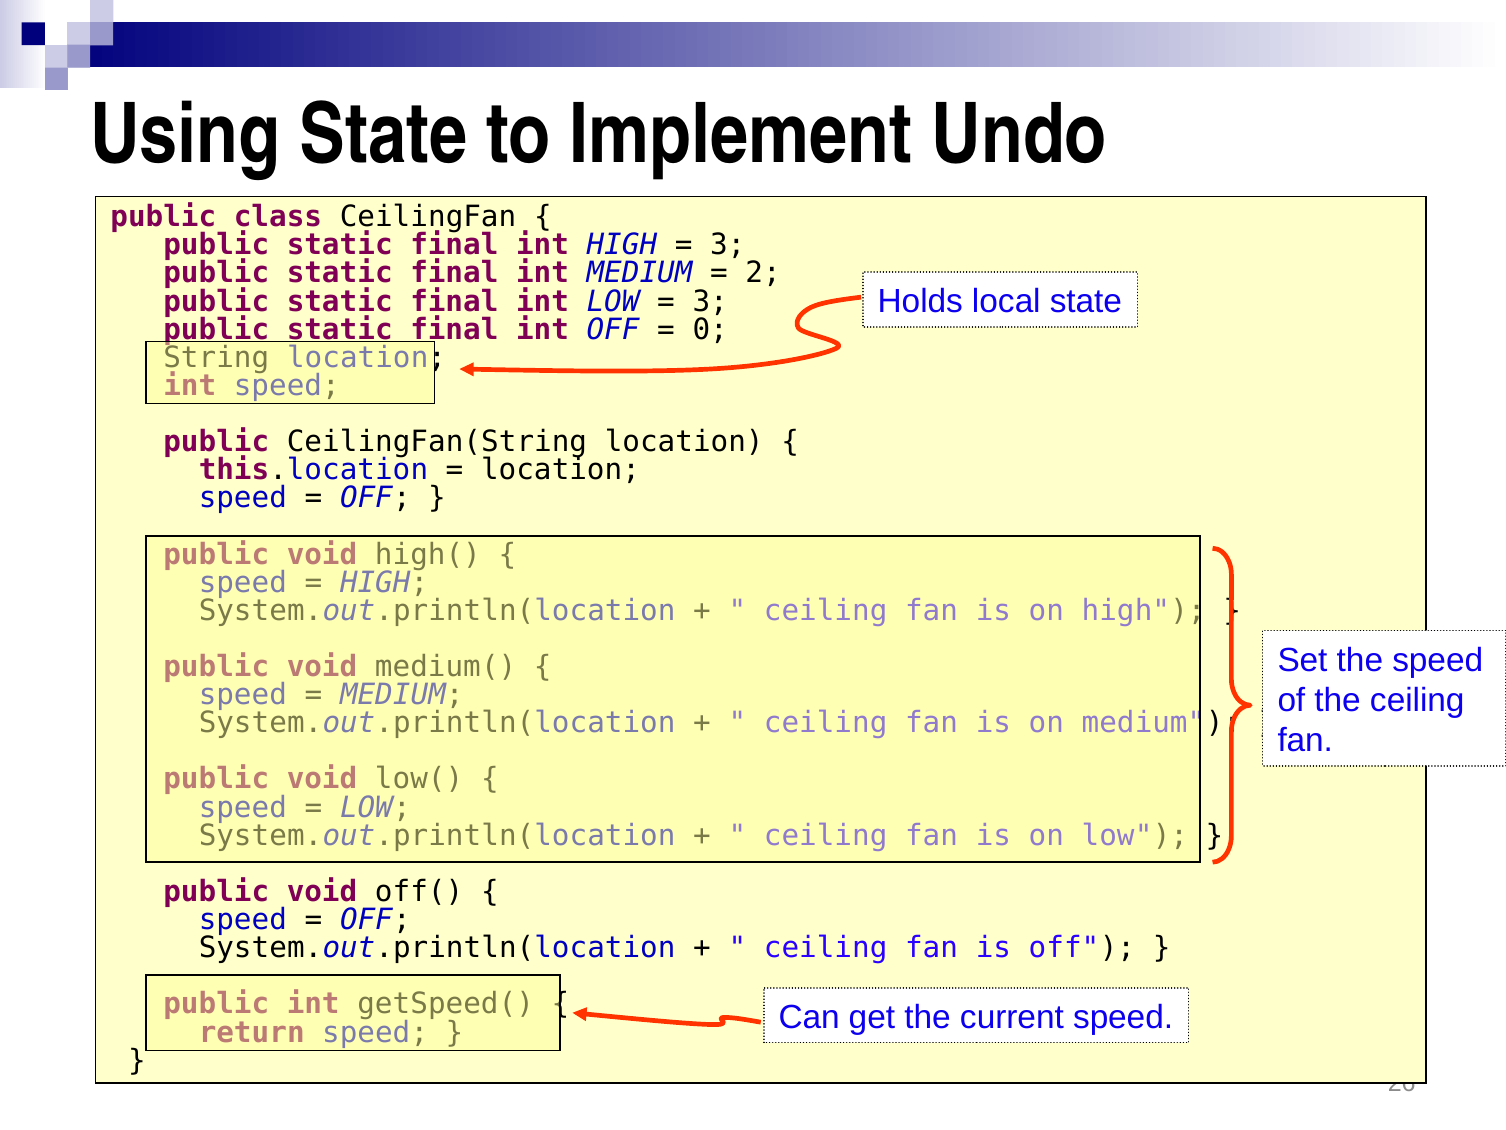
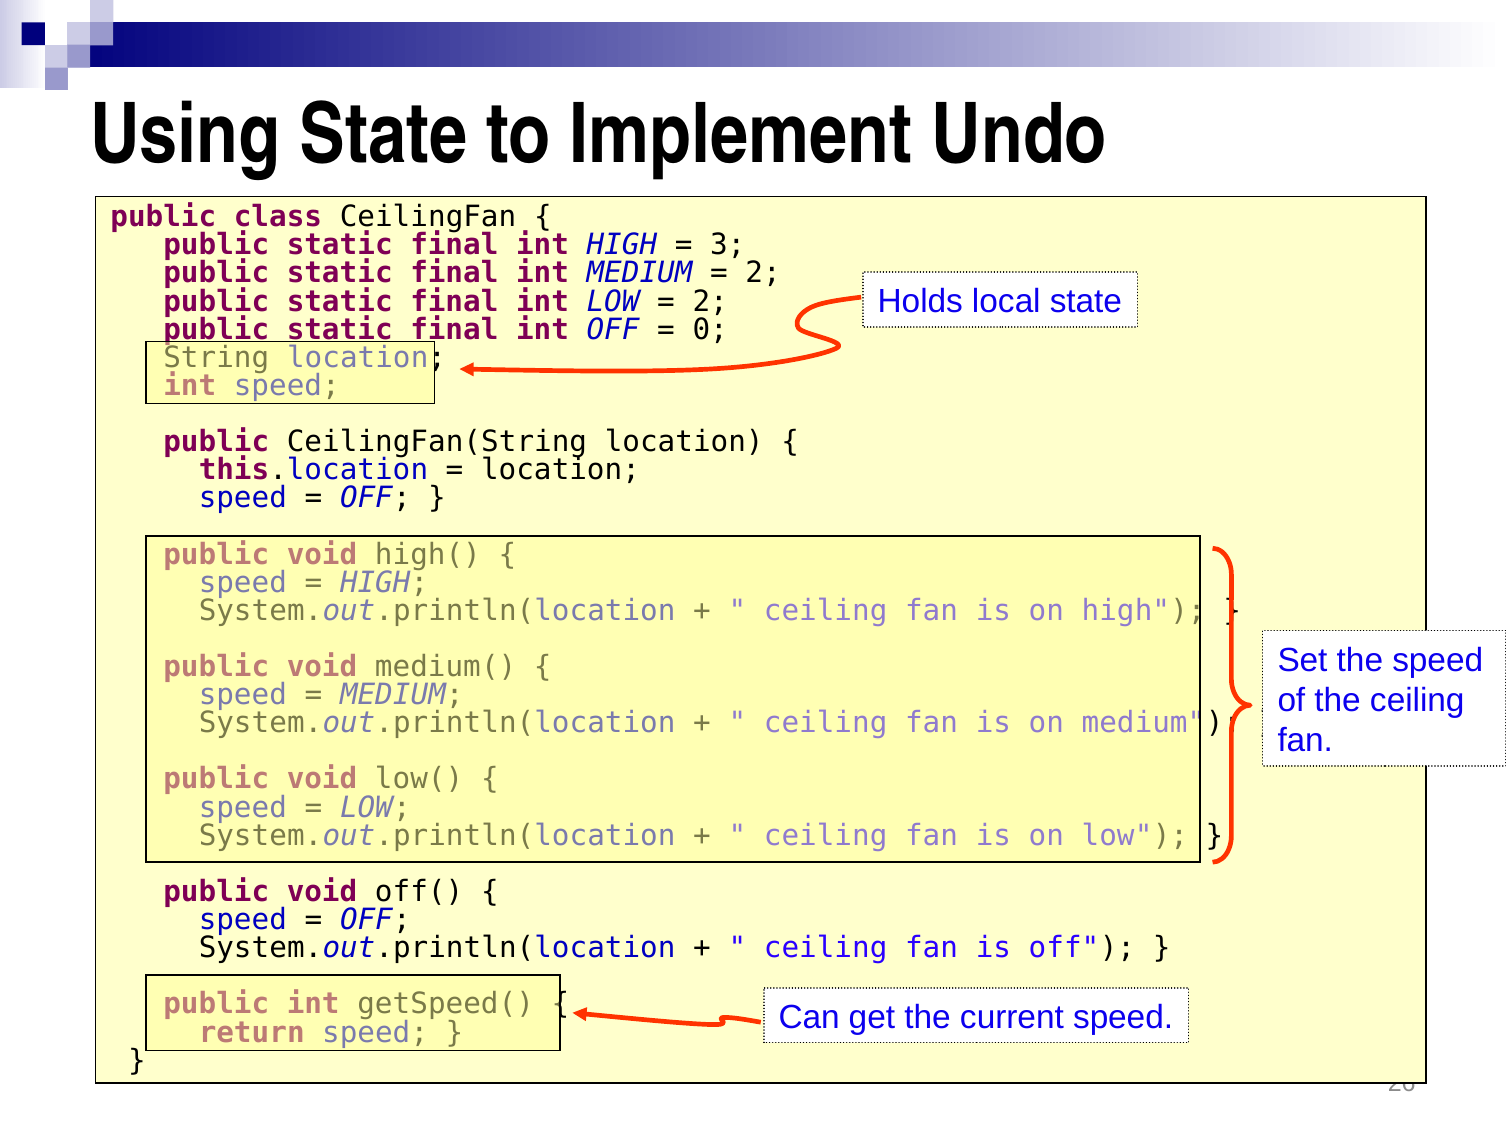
3 at (710, 301): 3 -> 2
